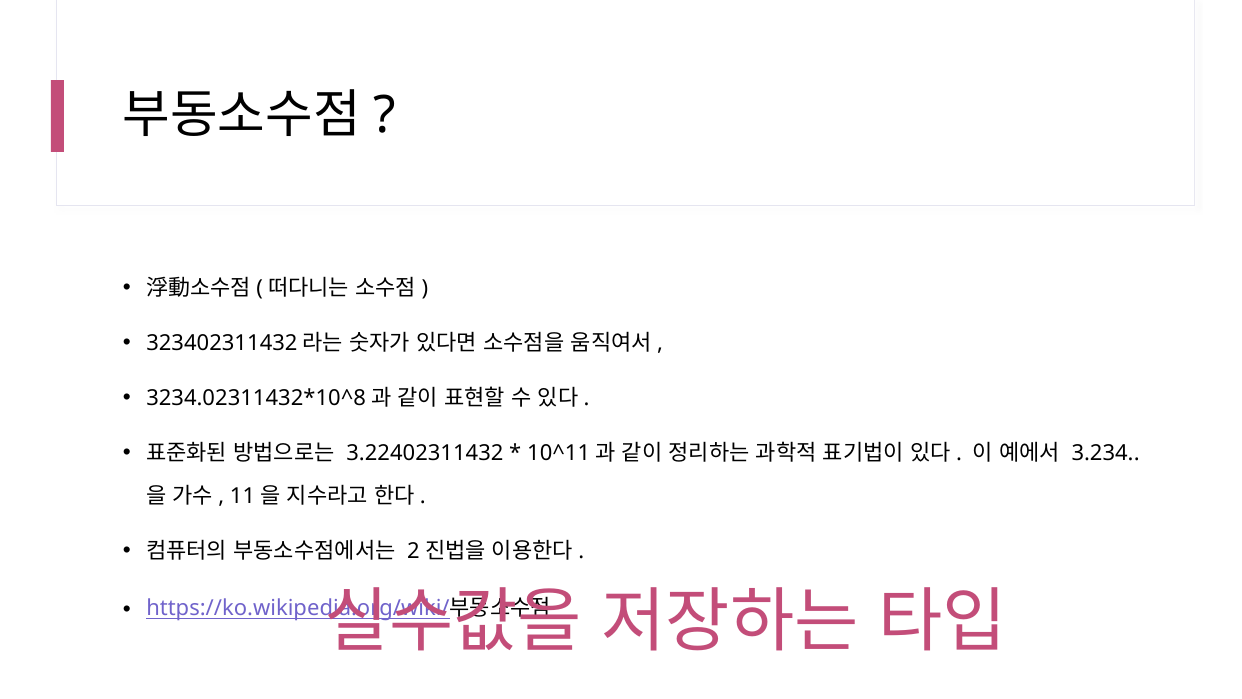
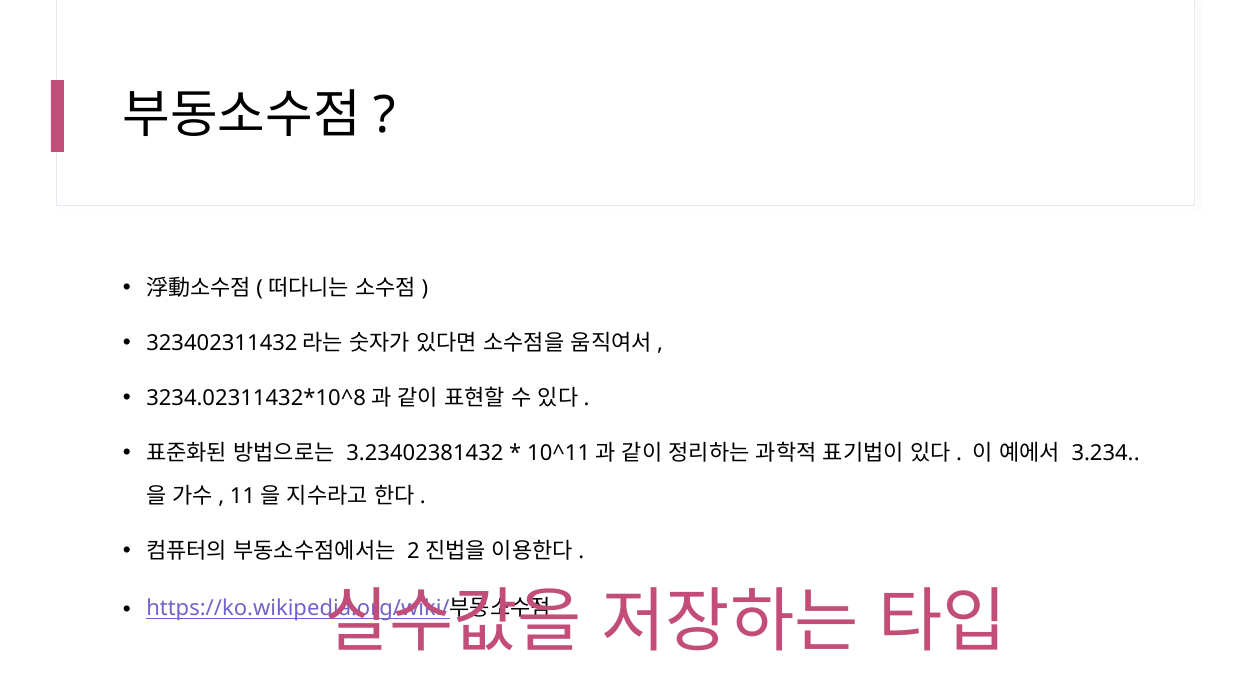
3.22402311432: 3.22402311432 -> 3.23402381432
